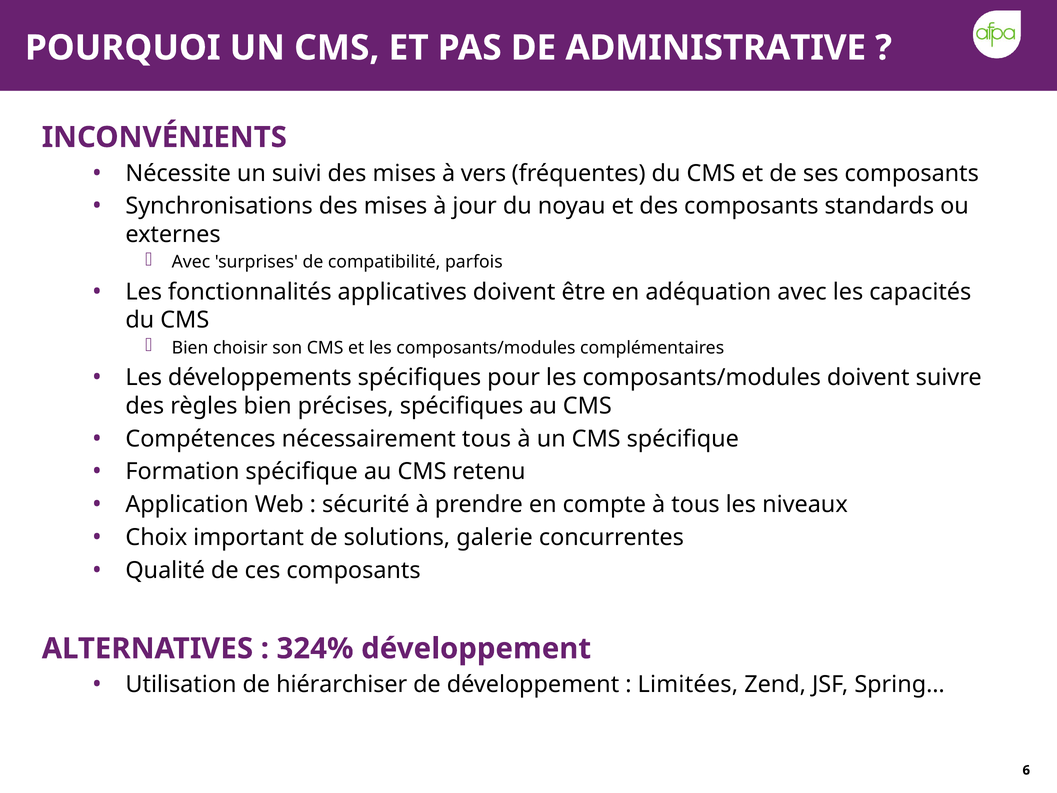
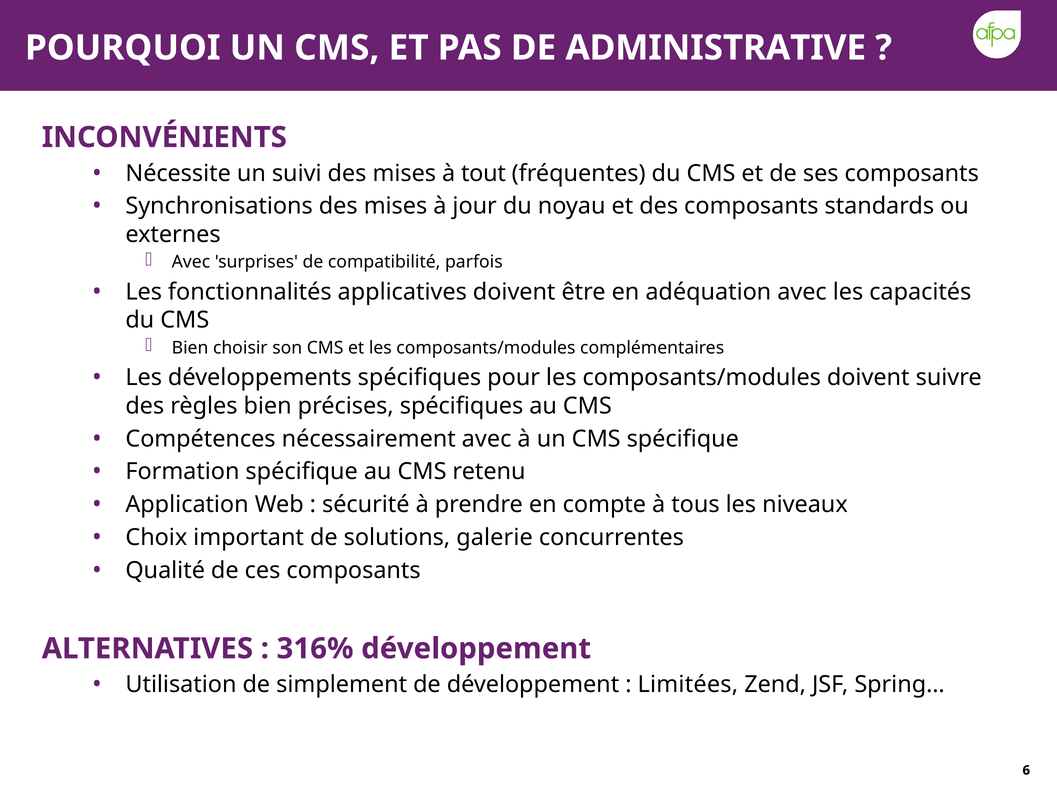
vers: vers -> tout
nécessairement tous: tous -> avec
324%: 324% -> 316%
hiérarchiser: hiérarchiser -> simplement
